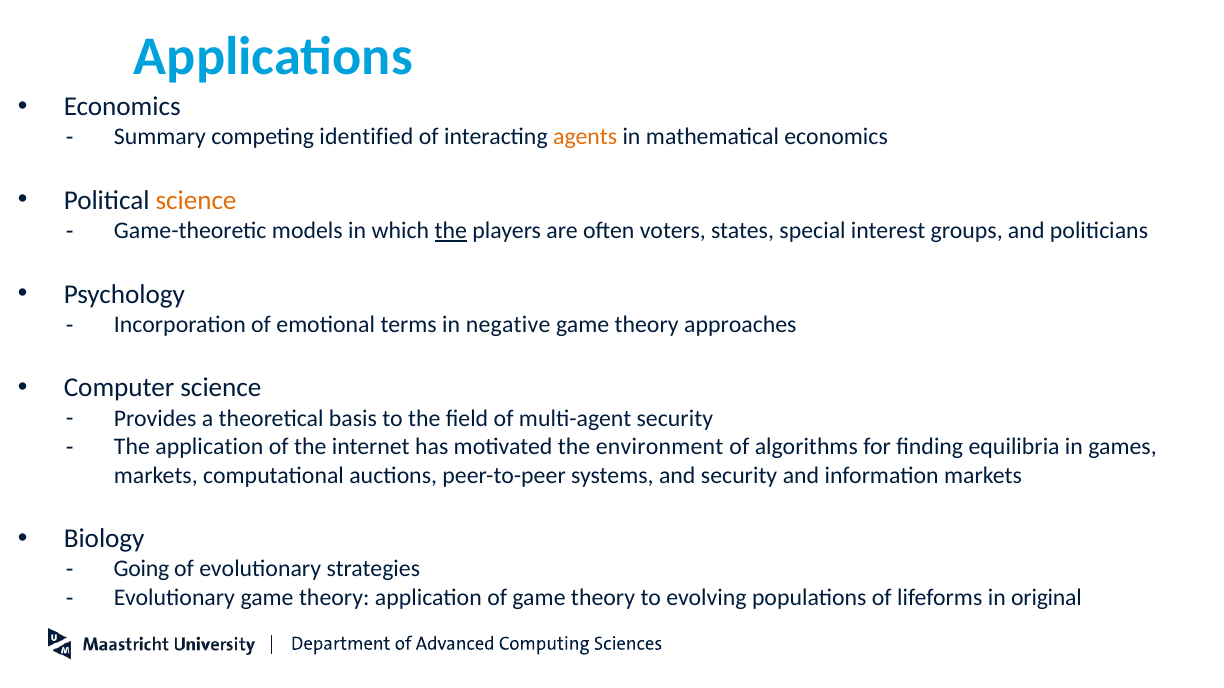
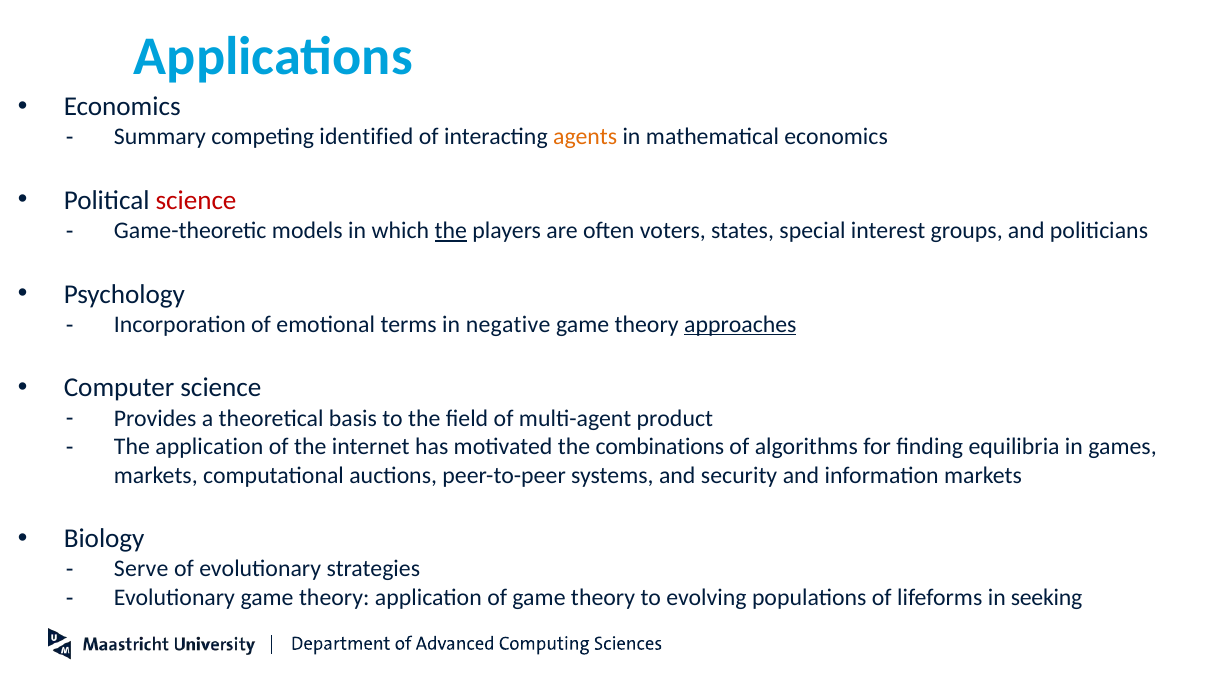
science at (196, 201) colour: orange -> red
approaches underline: none -> present
multi-agent security: security -> product
environment: environment -> combinations
Going: Going -> Serve
original: original -> seeking
